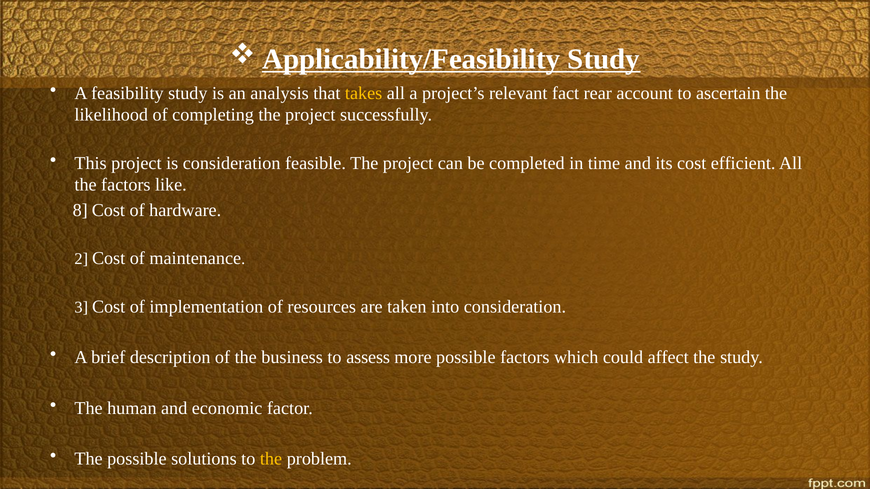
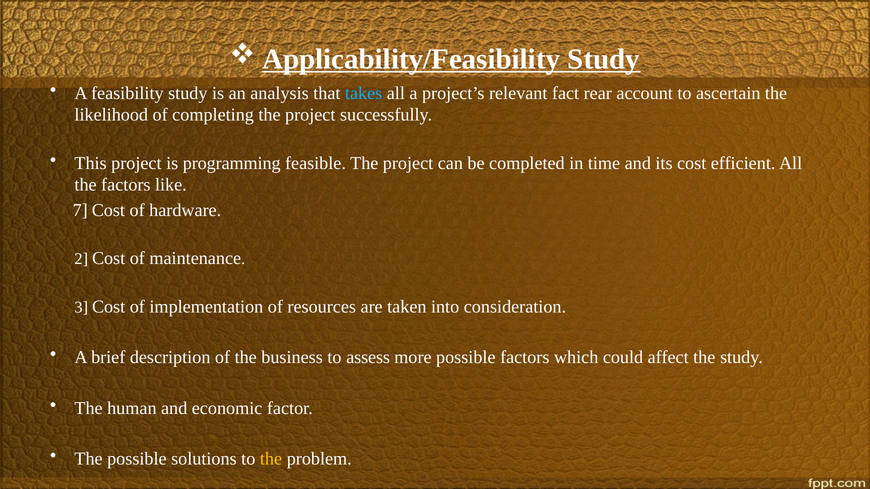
takes colour: yellow -> light blue
is consideration: consideration -> programming
8: 8 -> 7
